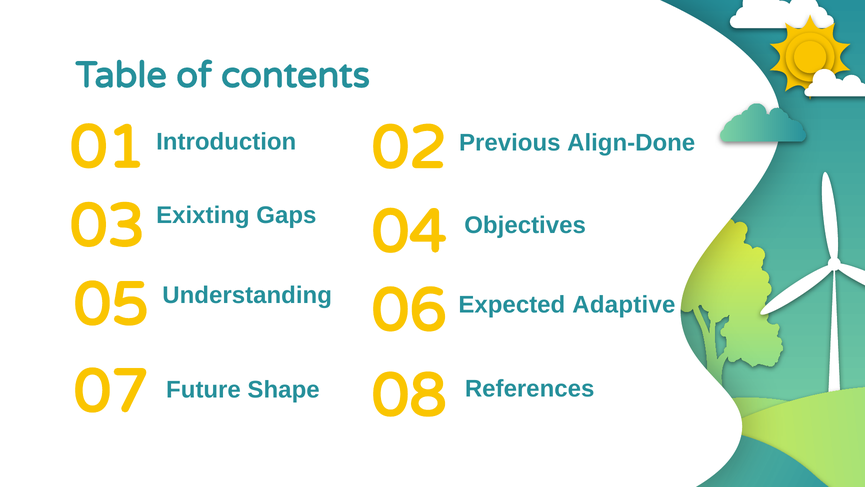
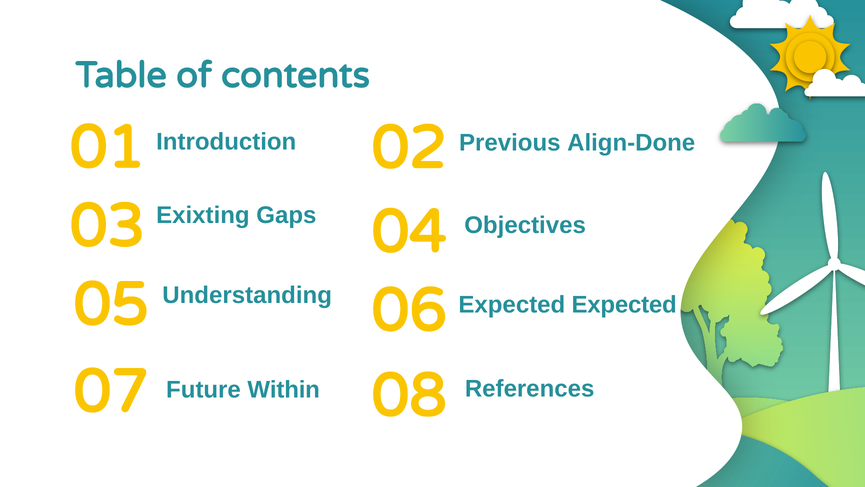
Expected Adaptive: Adaptive -> Expected
Shape: Shape -> Within
